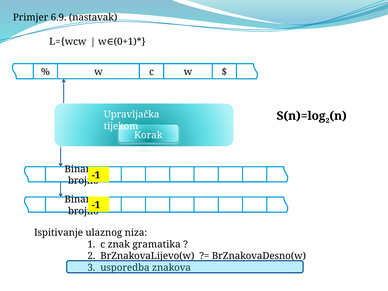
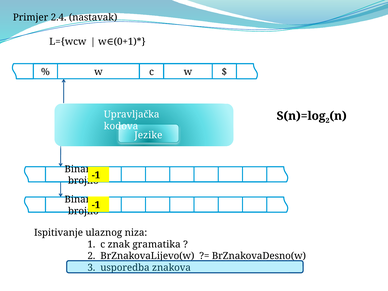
6.9: 6.9 -> 2.4
tijekom: tijekom -> kodova
Korak: Korak -> Jezike
